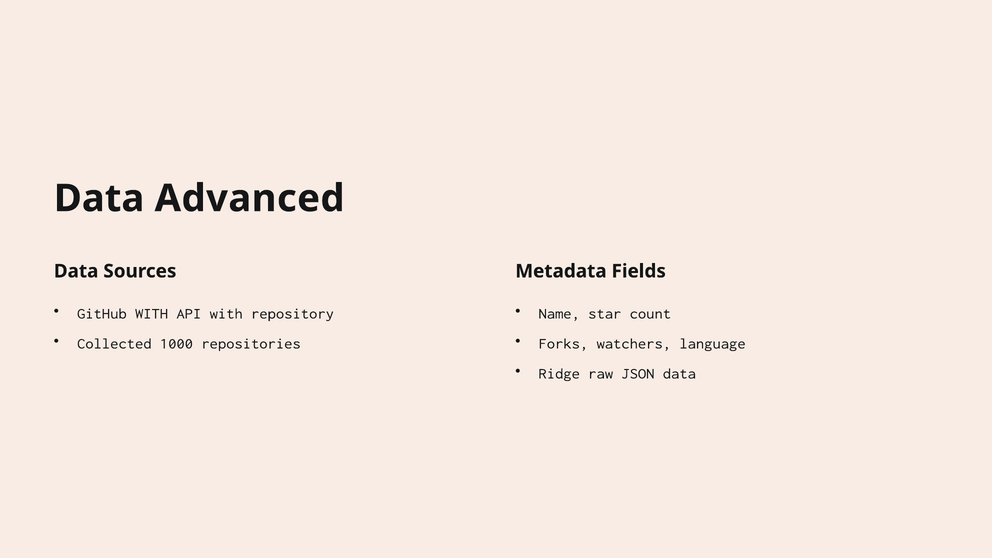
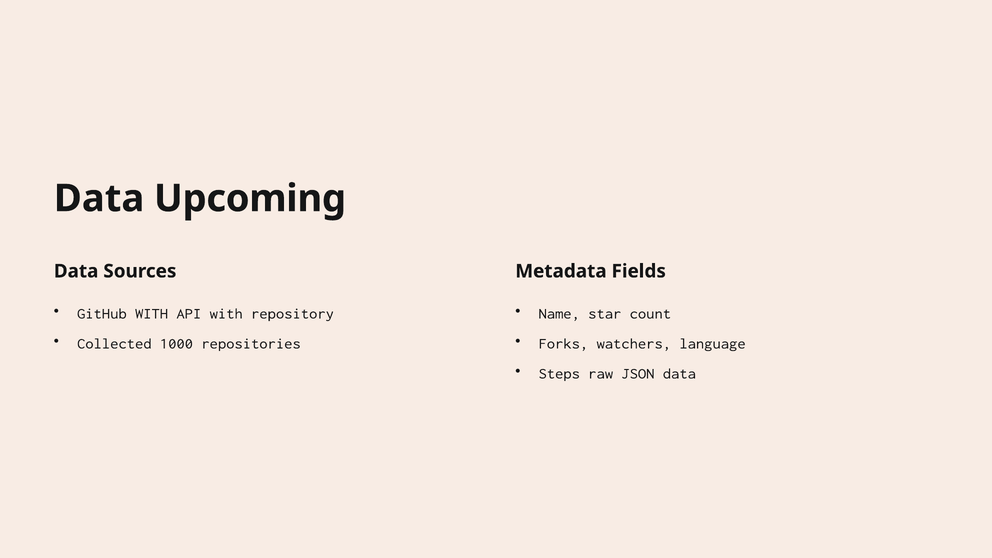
Advanced: Advanced -> Upcoming
Ridge: Ridge -> Steps
